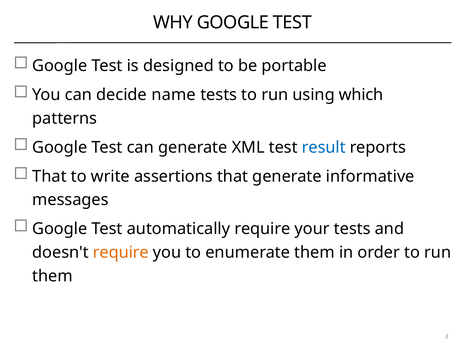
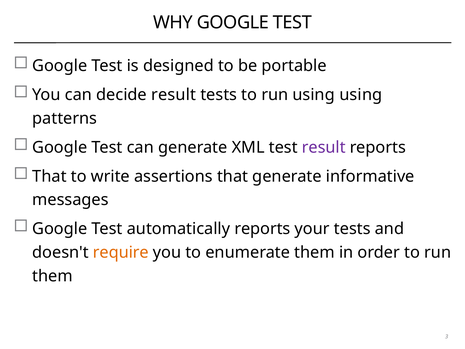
decide name: name -> result
using which: which -> using
result at (324, 147) colour: blue -> purple
automatically require: require -> reports
